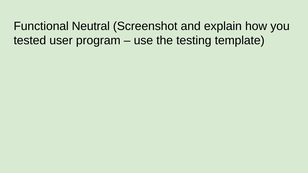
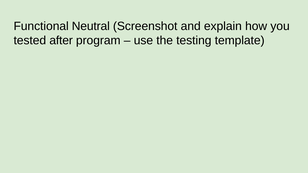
user: user -> after
